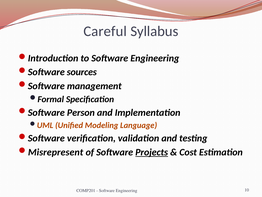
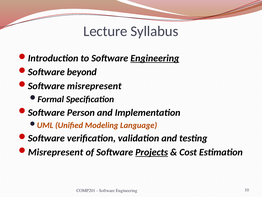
Careful: Careful -> Lecture
Engineering at (155, 58) underline: none -> present
sources: sources -> beyond
Software management: management -> misrepresent
